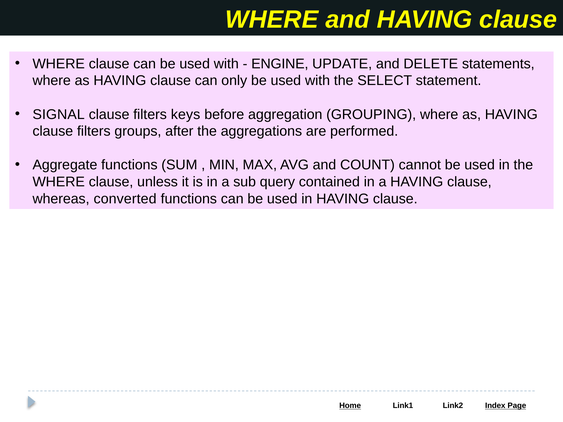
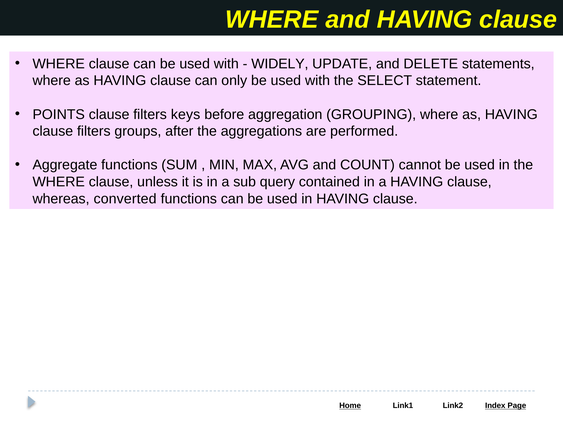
ENGINE: ENGINE -> WIDELY
SIGNAL: SIGNAL -> POINTS
